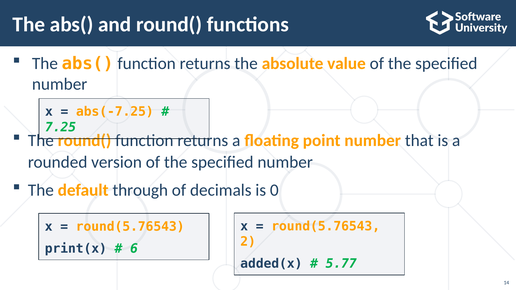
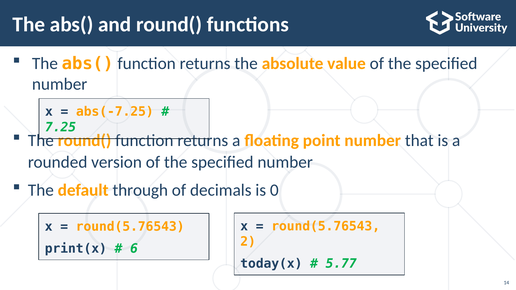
added(x: added(x -> today(x
